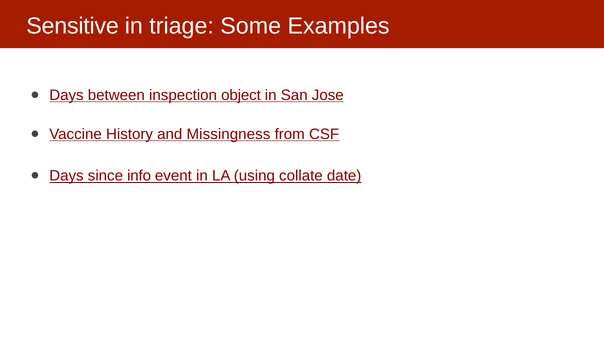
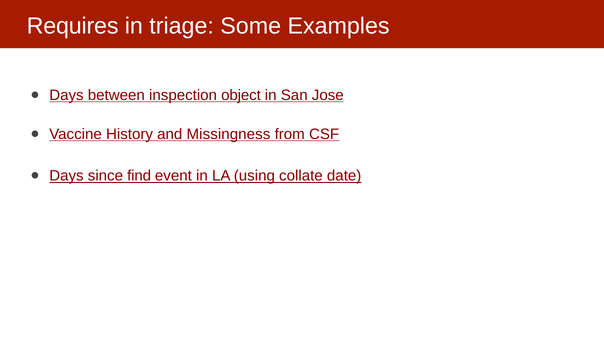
Sensitive: Sensitive -> Requires
info: info -> find
